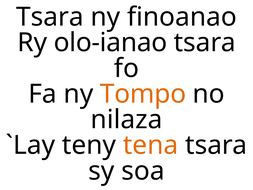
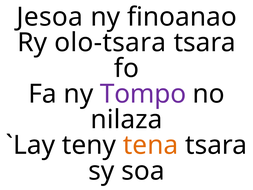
Tsara at (50, 17): Tsara -> Jesoa
olo-ianao: olo-ianao -> olo-tsara
Tompo colour: orange -> purple
